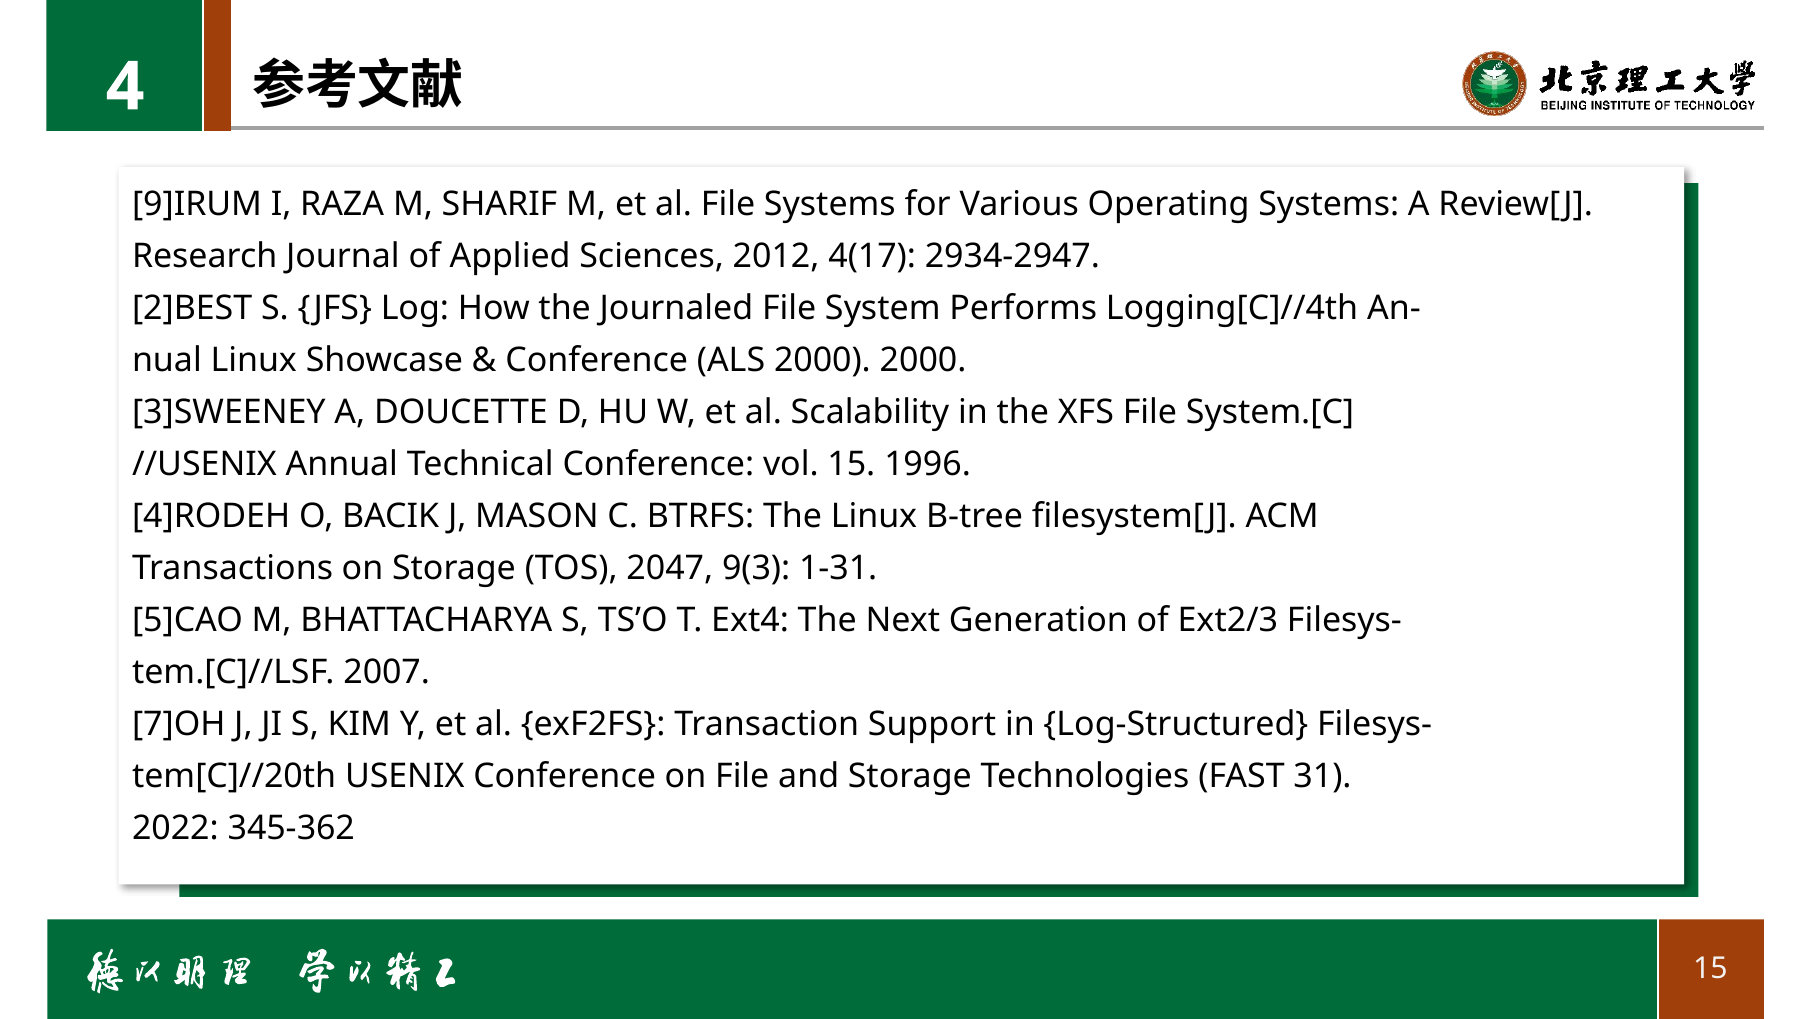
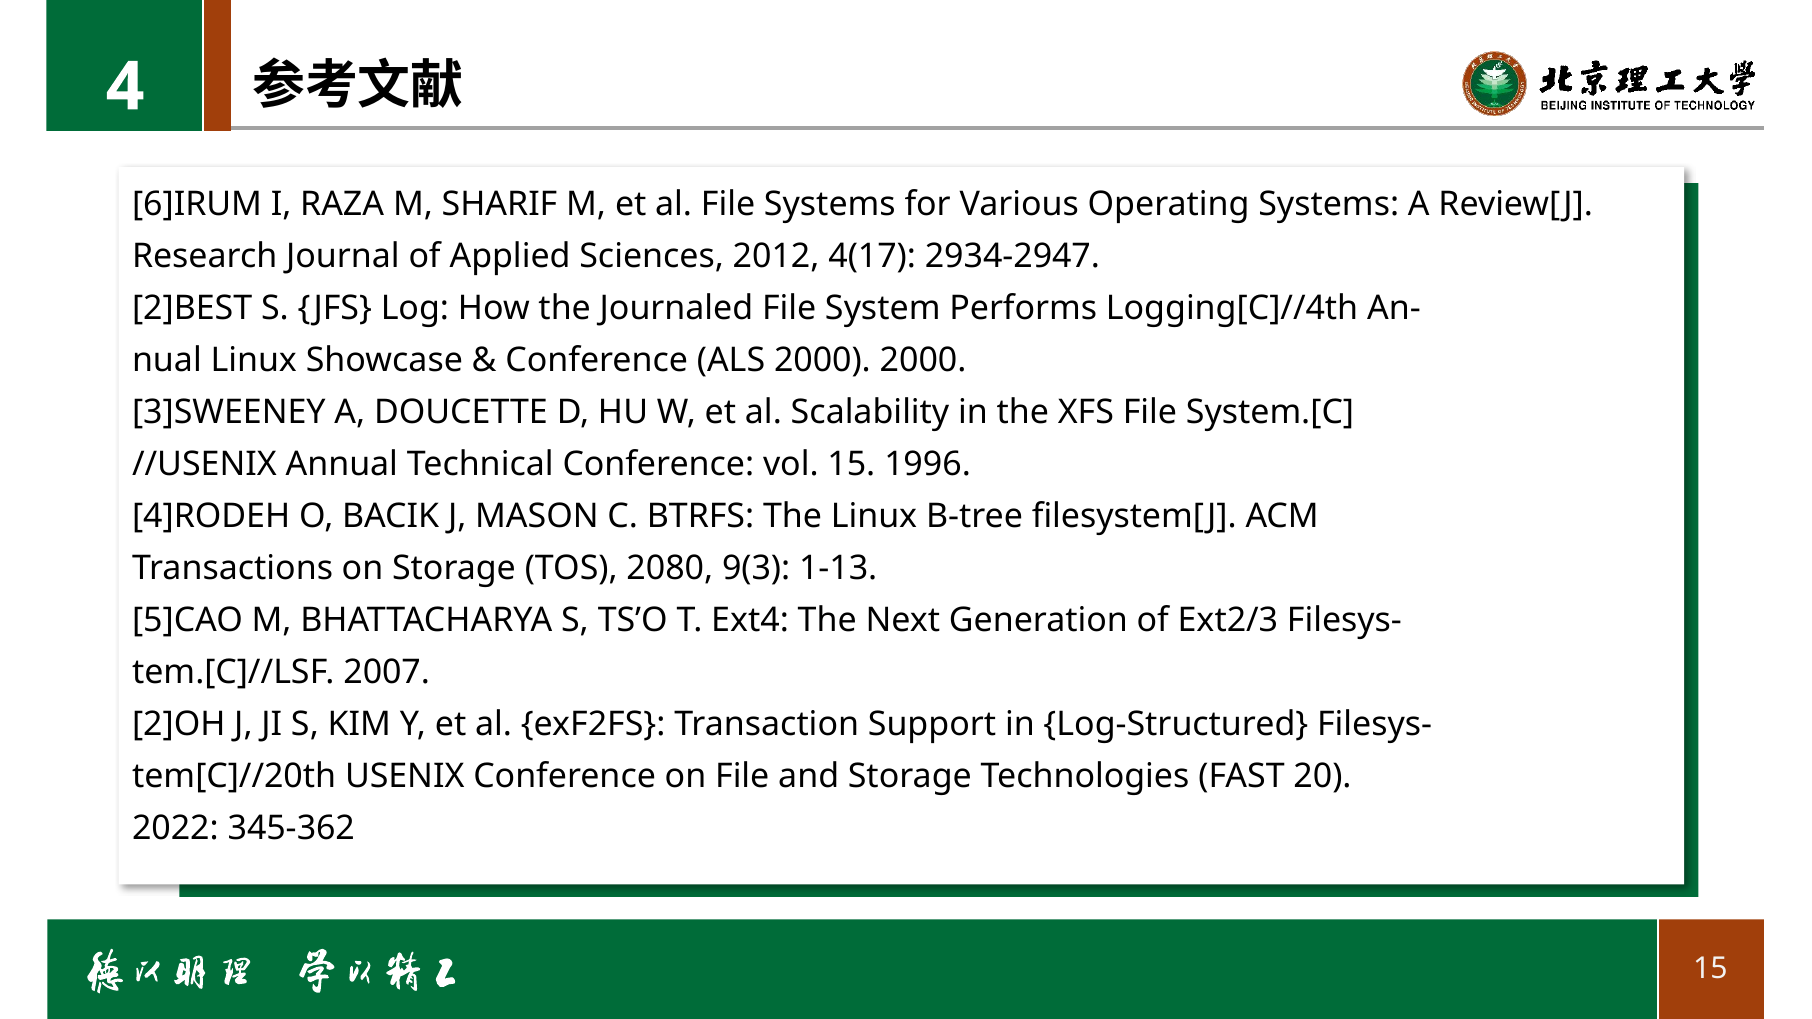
9]IRUM: 9]IRUM -> 6]IRUM
2047: 2047 -> 2080
1-31: 1-31 -> 1-13
7]OH: 7]OH -> 2]OH
31: 31 -> 20
